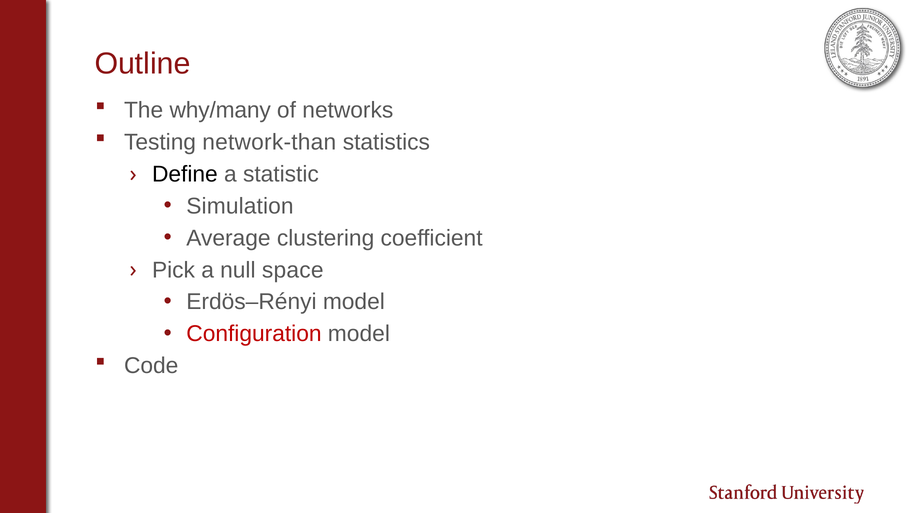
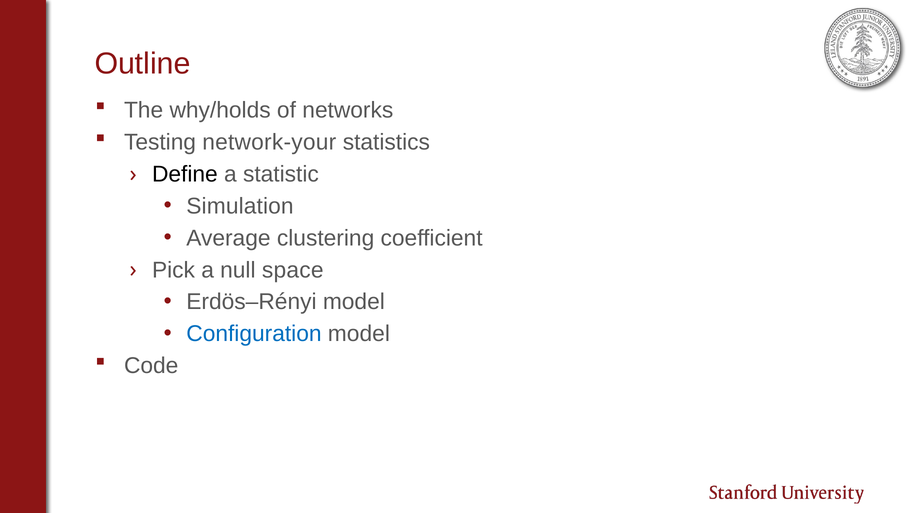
why/many: why/many -> why/holds
network-than: network-than -> network-your
Configuration colour: red -> blue
